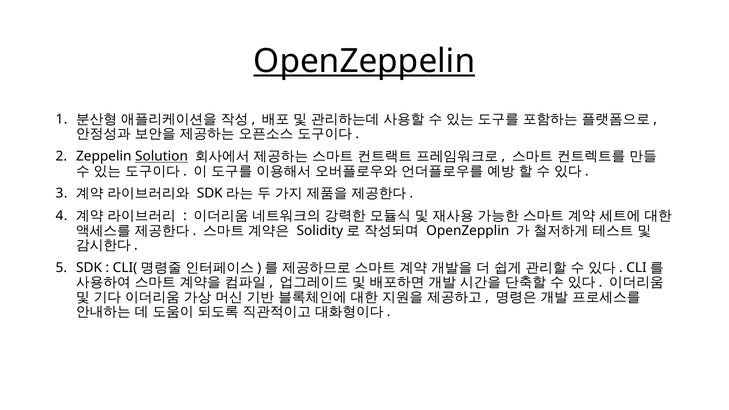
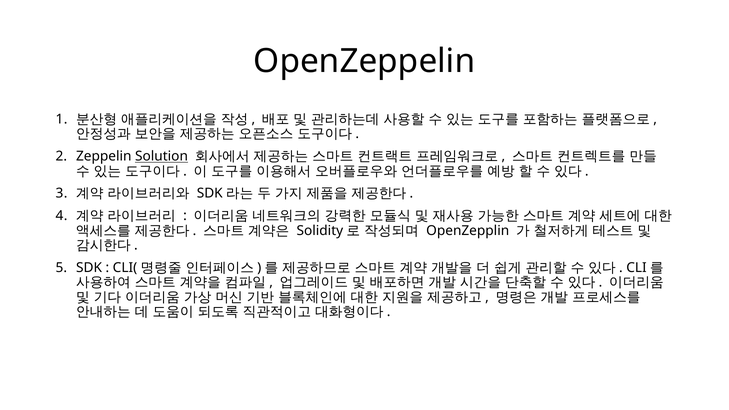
OpenZeppelin underline: present -> none
